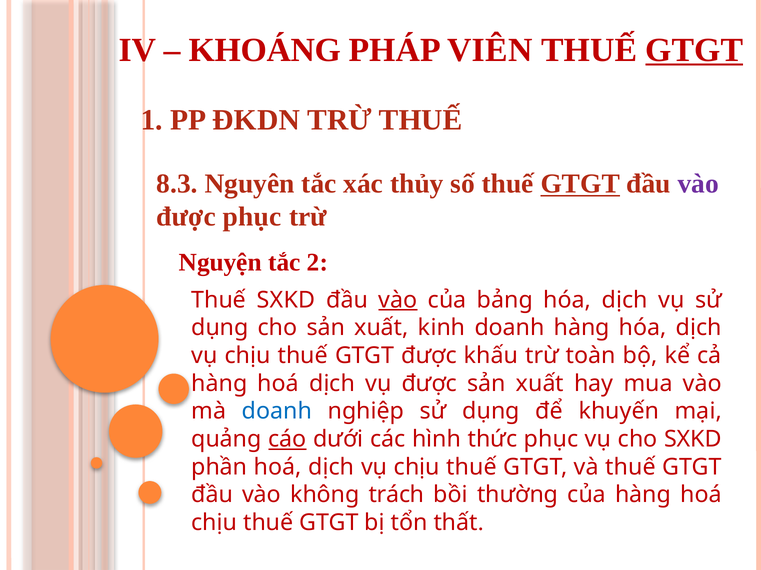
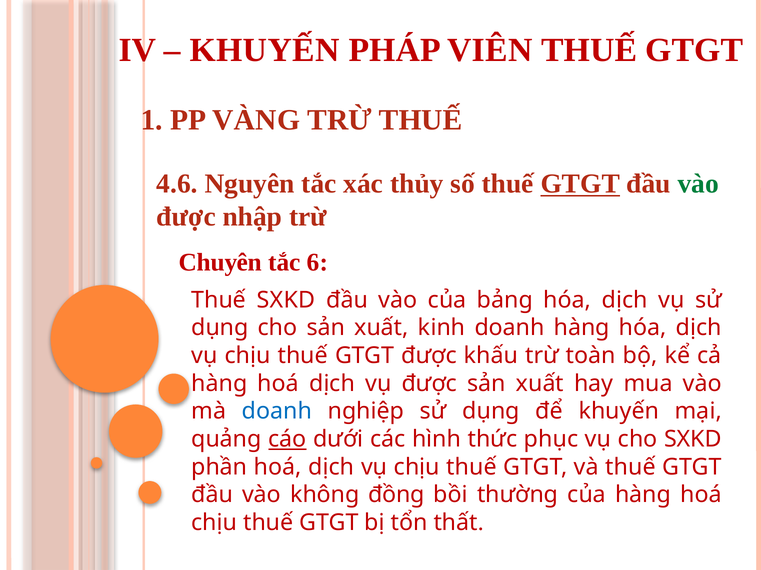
KHOÁNG at (265, 50): KHOÁNG -> KHUYẾN
GTGT at (694, 50) underline: present -> none
ĐKDN: ĐKDN -> VÀNG
8.3: 8.3 -> 4.6
vào at (698, 184) colour: purple -> green
phục: phục -> nhập
Nguyện: Nguyện -> Chuyên
2: 2 -> 6
vào at (398, 300) underline: present -> none
trách: trách -> đồng
